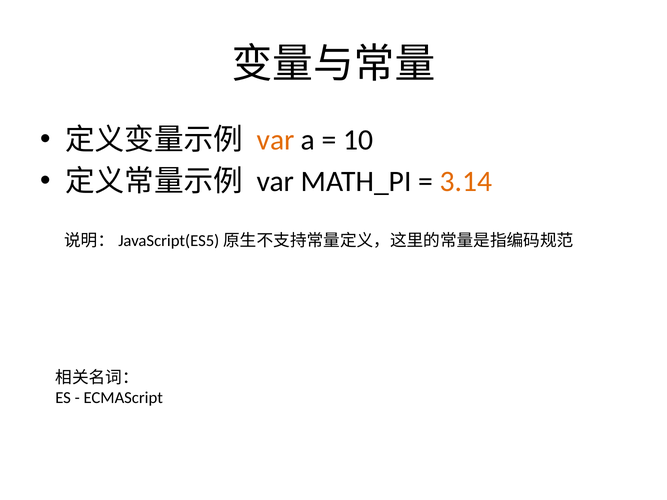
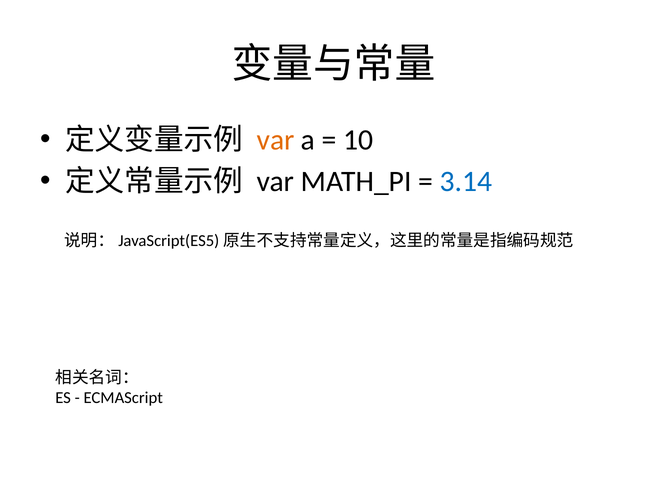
3.14 colour: orange -> blue
